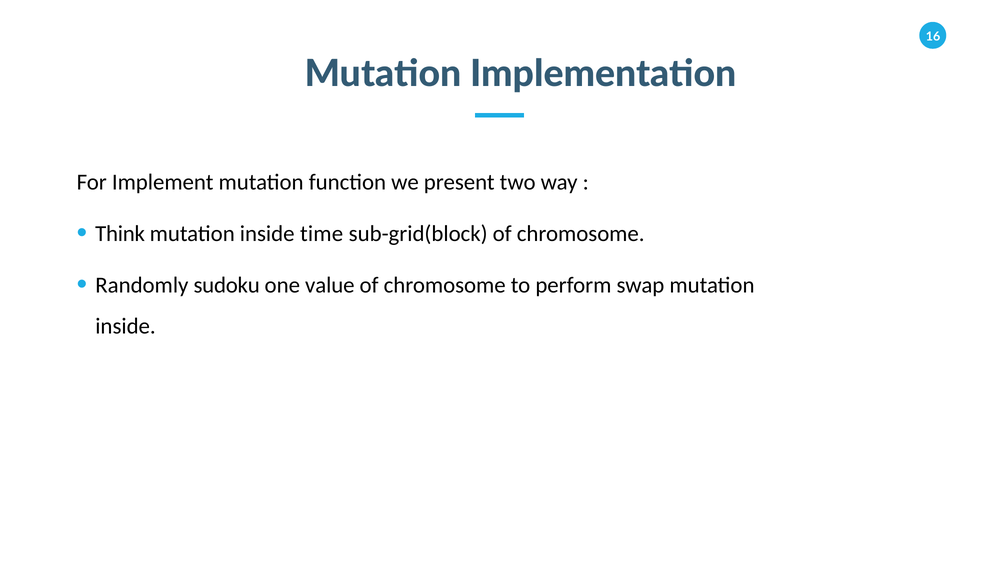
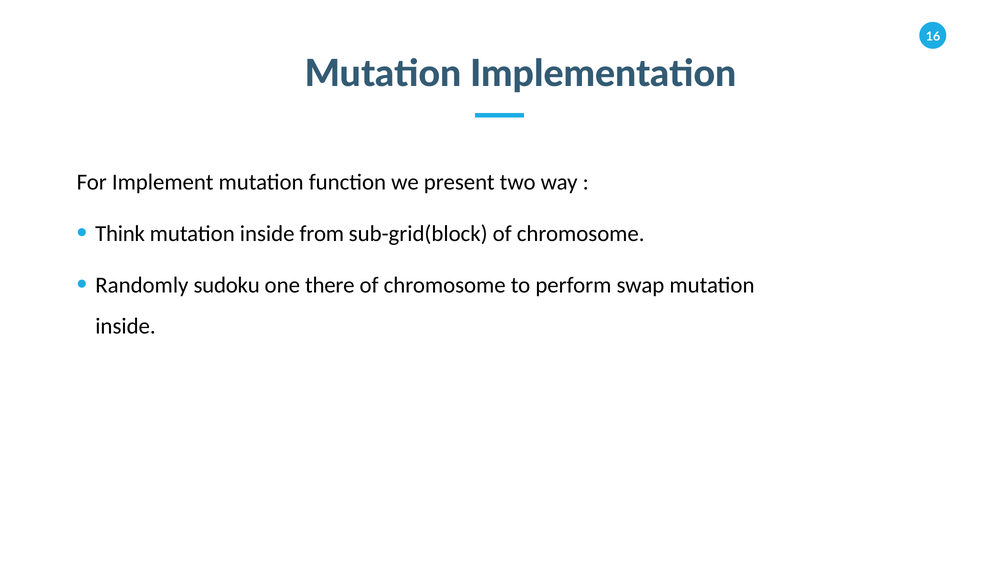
time: time -> from
value: value -> there
